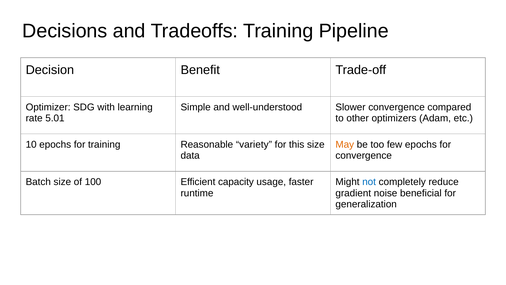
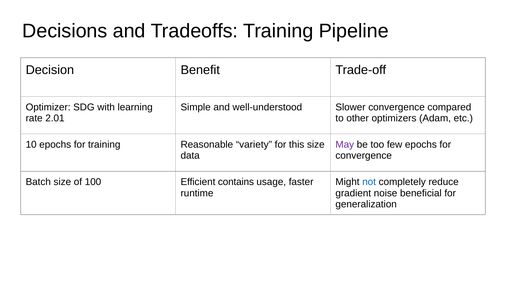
5.01: 5.01 -> 2.01
May colour: orange -> purple
capacity: capacity -> contains
